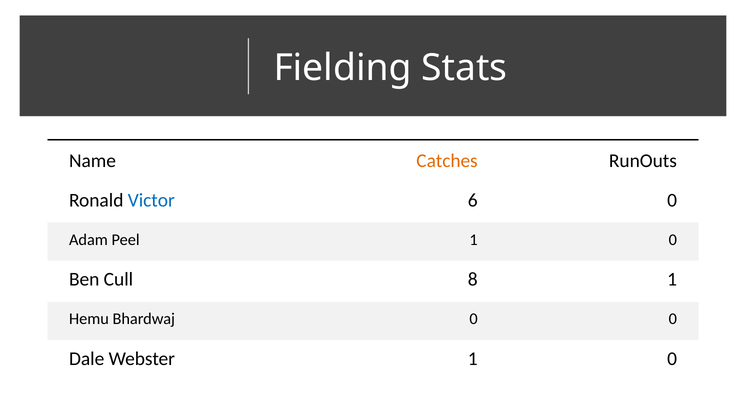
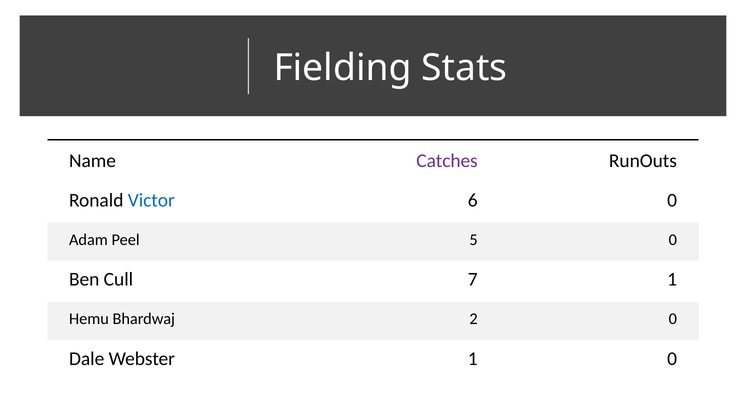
Catches colour: orange -> purple
Peel 1: 1 -> 5
8: 8 -> 7
Bhardwaj 0: 0 -> 2
